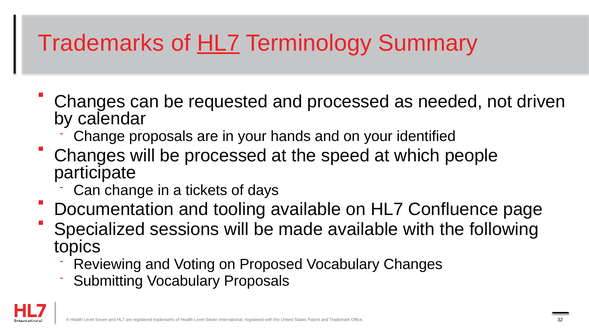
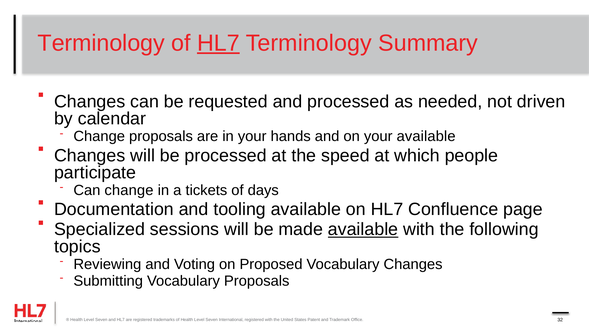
Trademarks at (101, 43): Trademarks -> Terminology
your identified: identified -> available
available at (363, 230) underline: none -> present
